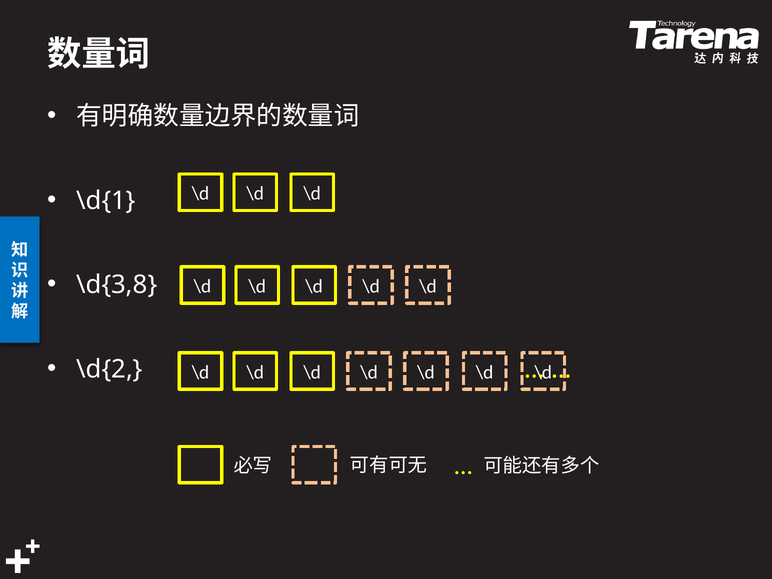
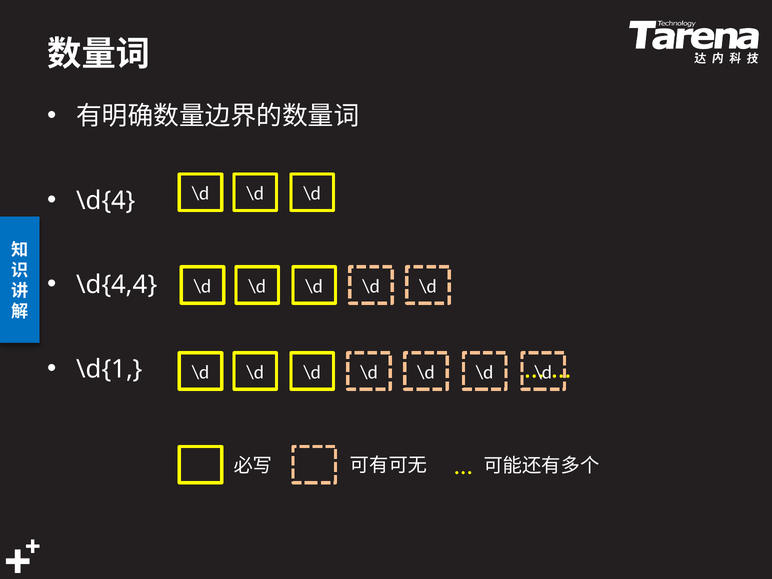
\d{1: \d{1 -> \d{4
\d{3,8: \d{3,8 -> \d{4,4
\d{2: \d{2 -> \d{1
